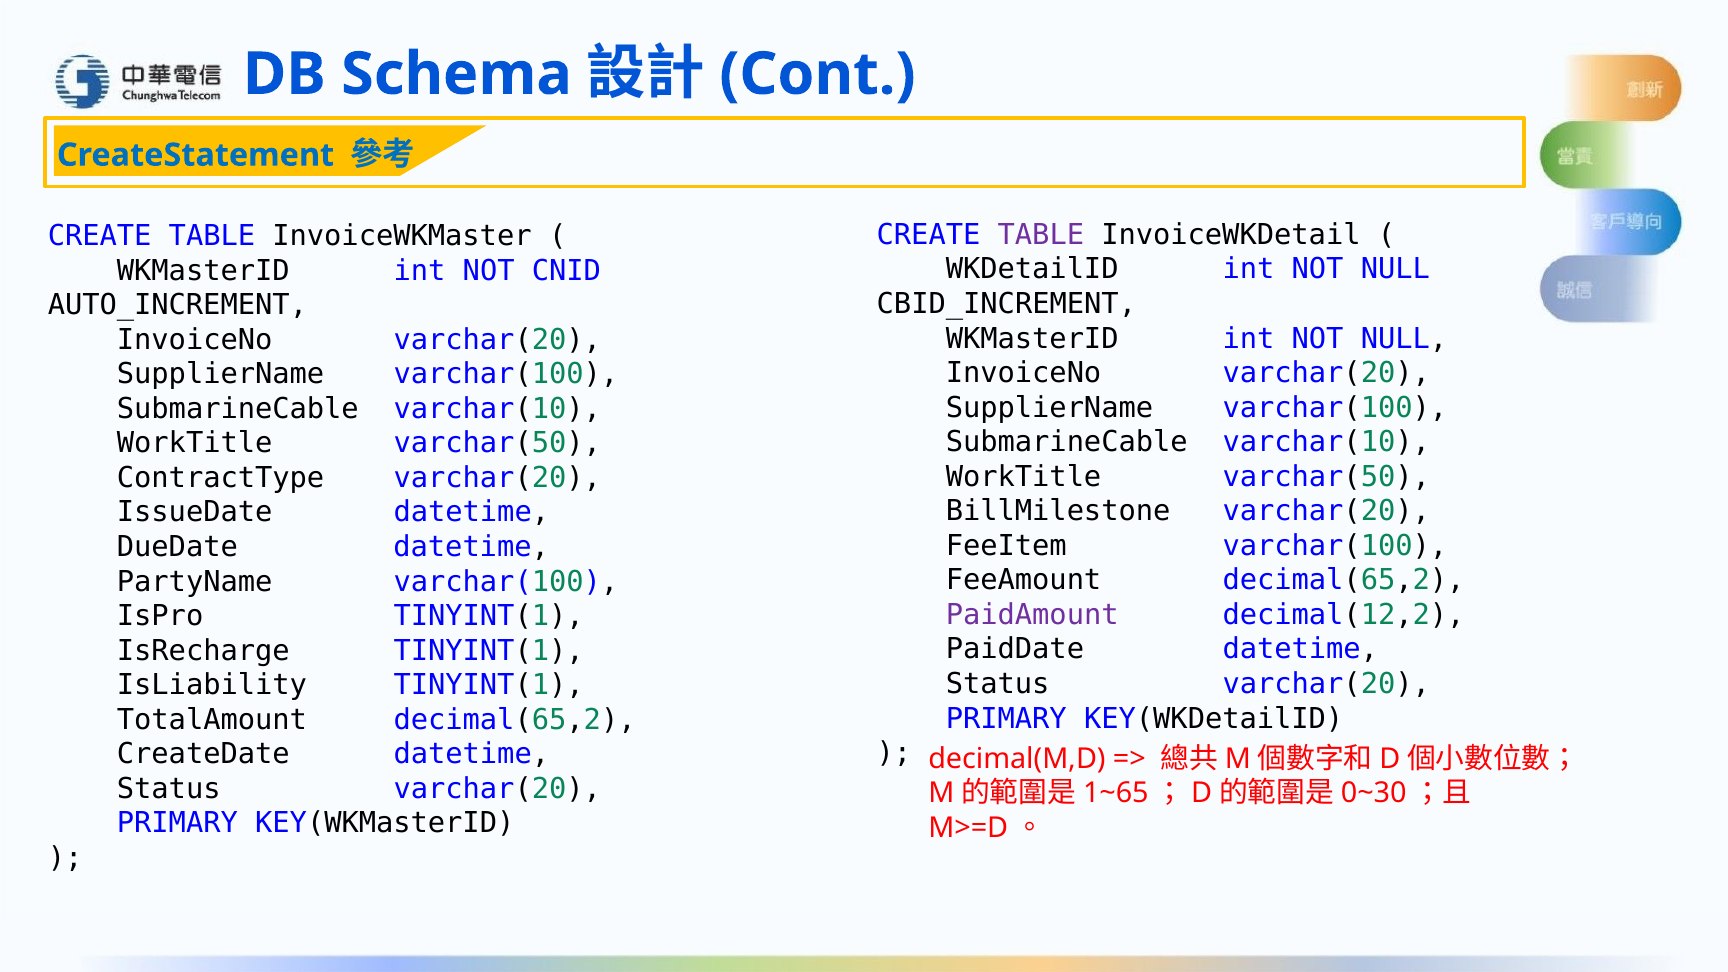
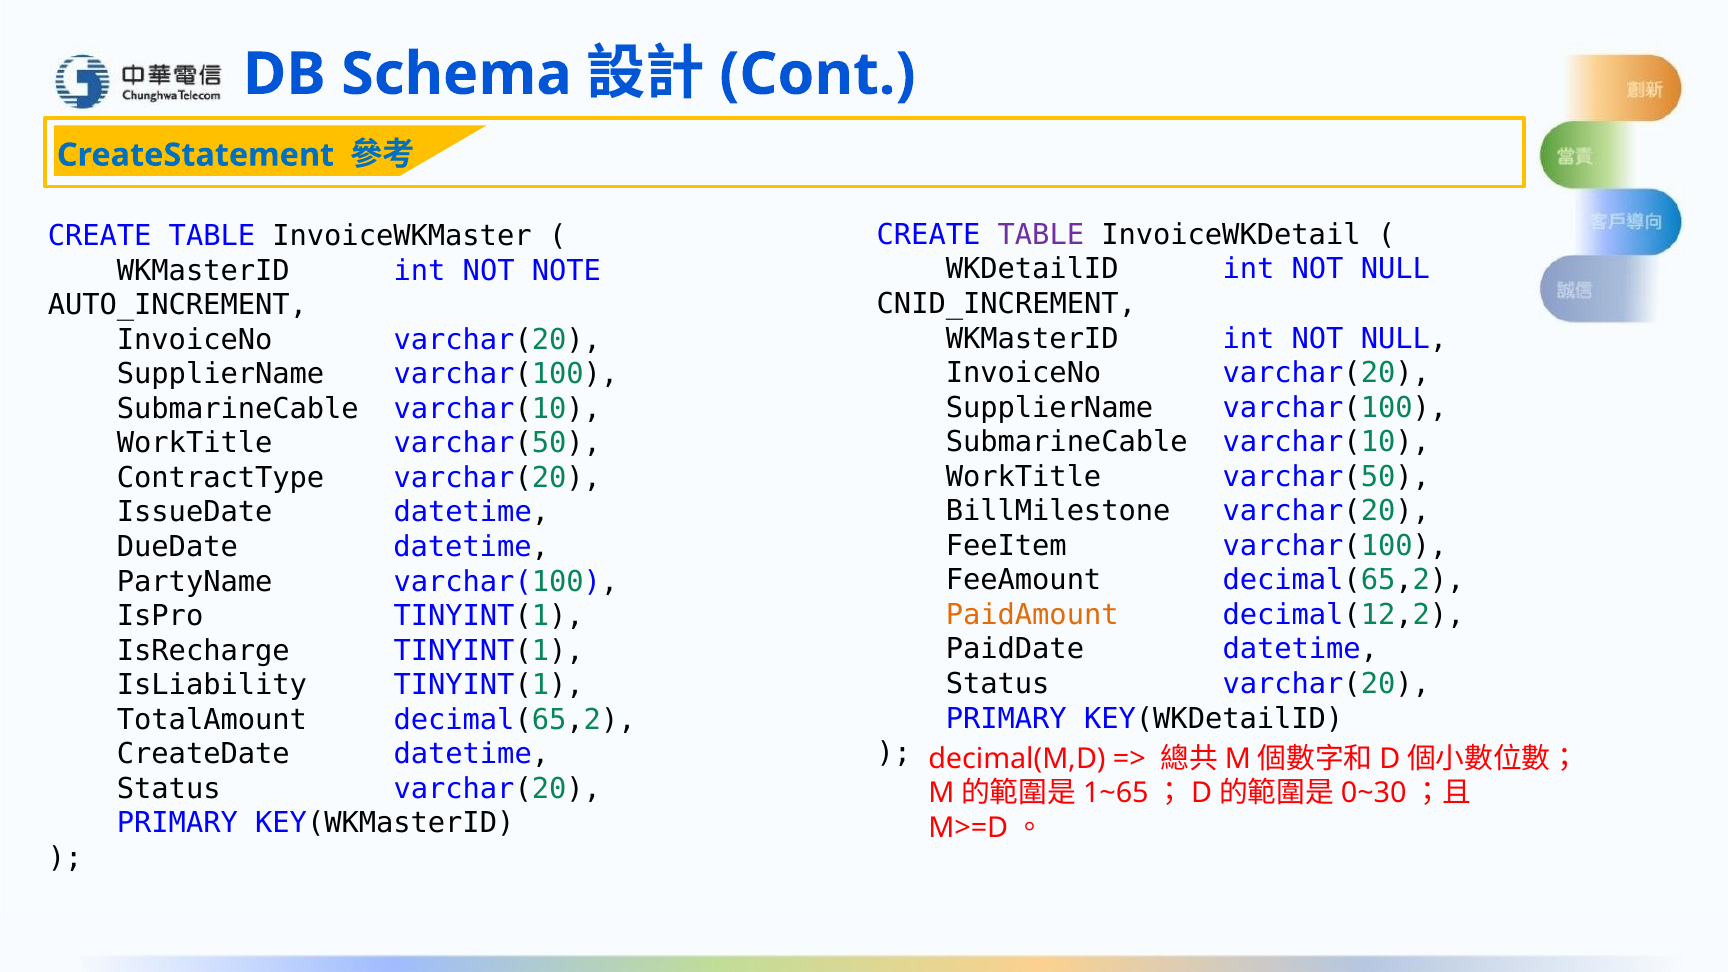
CNID: CNID -> NOTE
CBID_INCREMENT: CBID_INCREMENT -> CNID_INCREMENT
PaidAmount colour: purple -> orange
